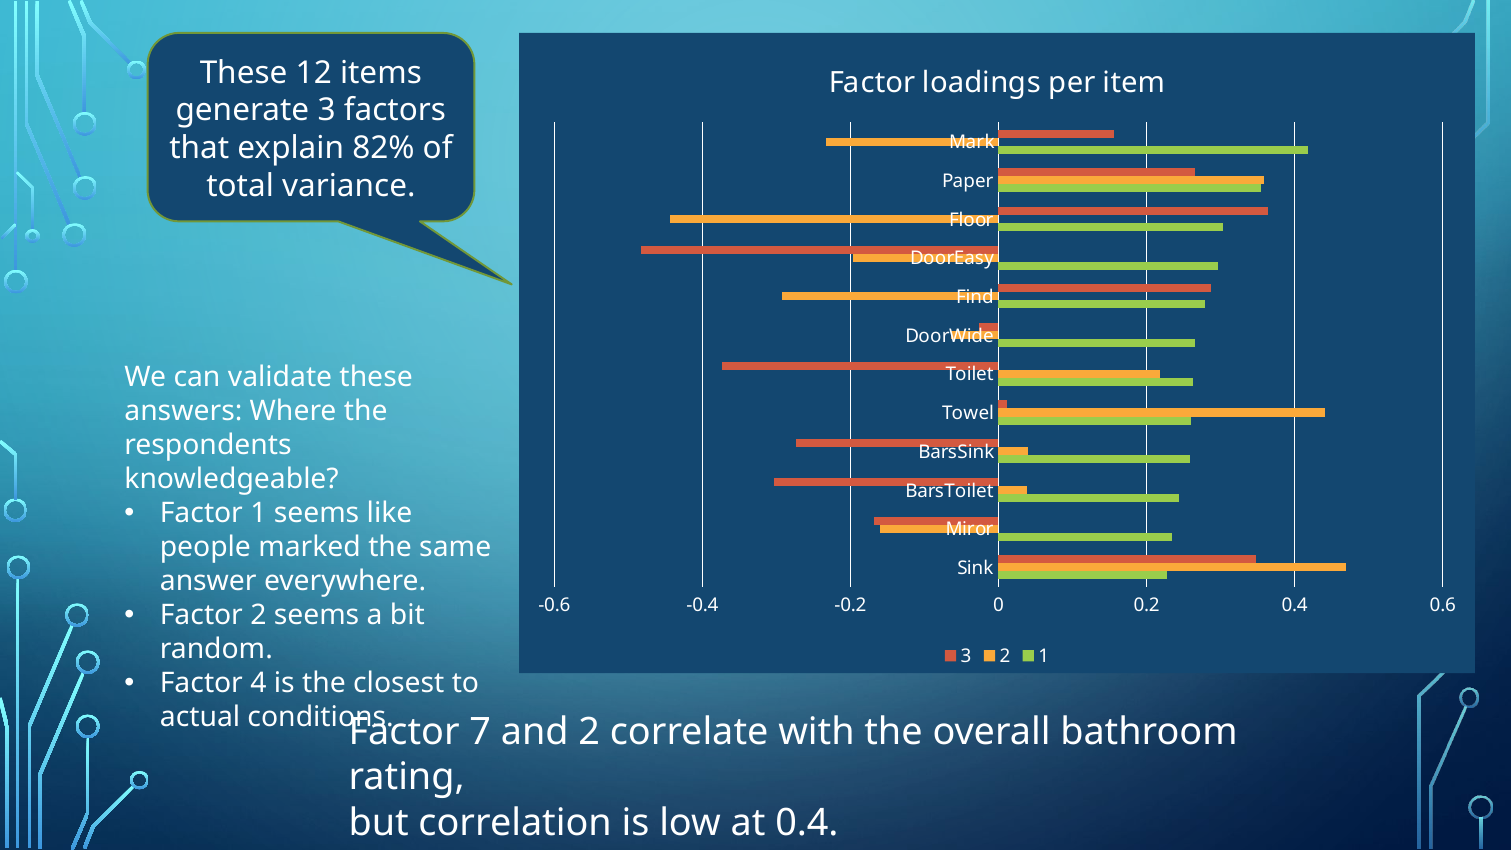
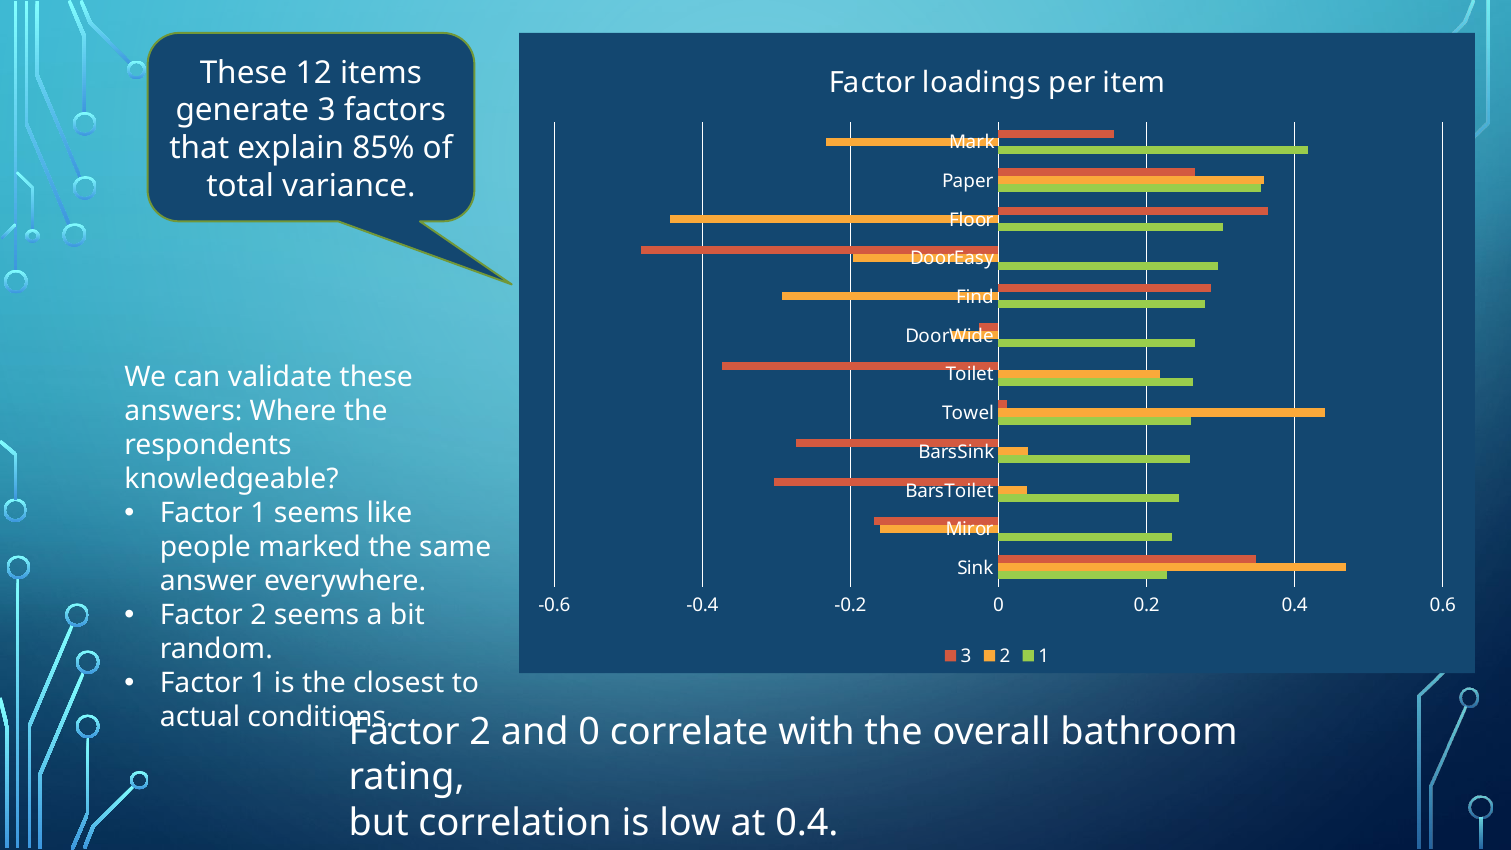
82%: 82% -> 85%
4 at (258, 684): 4 -> 1
7 at (480, 732): 7 -> 2
and 2: 2 -> 0
